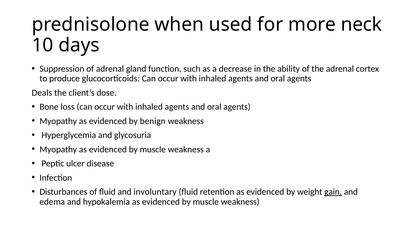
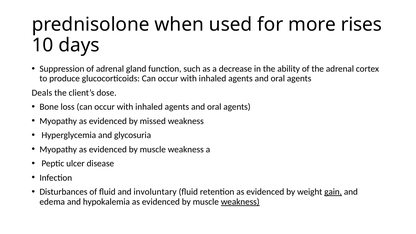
neck: neck -> rises
benign: benign -> missed
weakness at (240, 202) underline: none -> present
